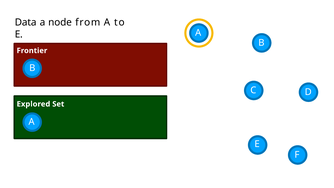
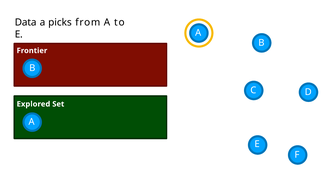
node: node -> picks
